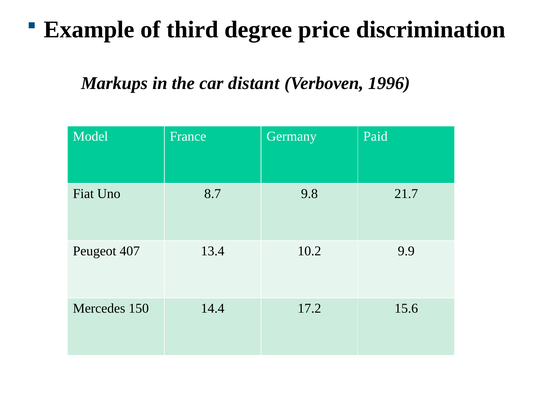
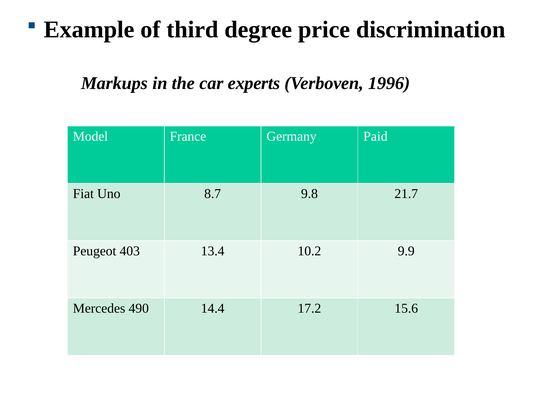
distant: distant -> experts
407: 407 -> 403
150: 150 -> 490
